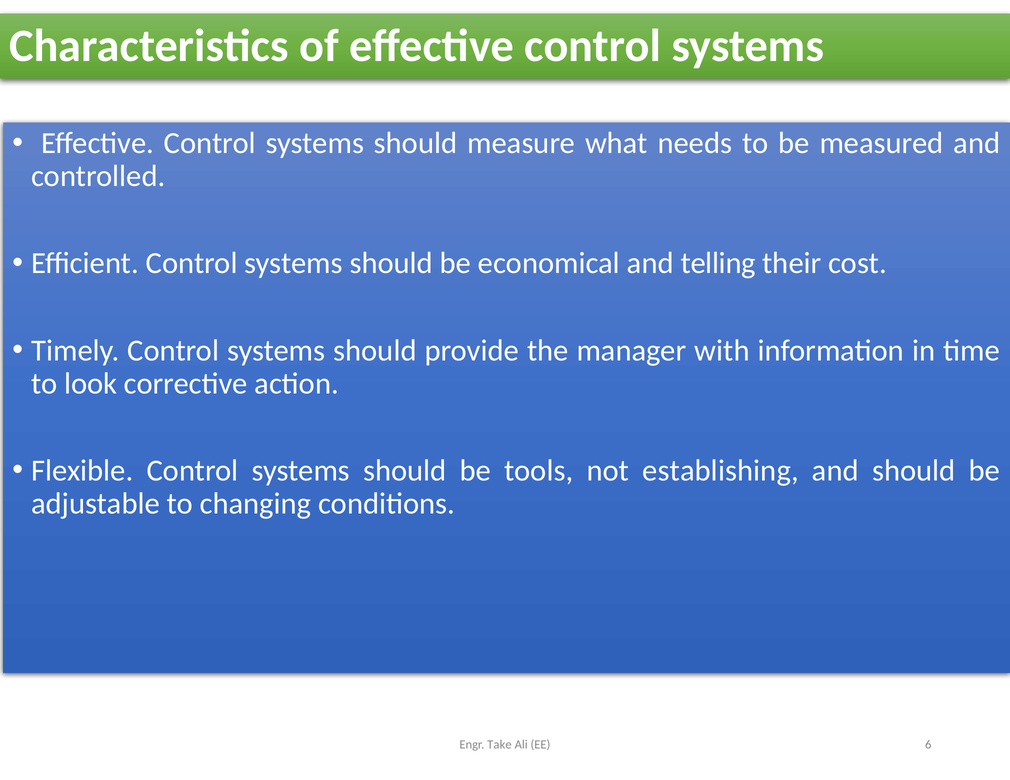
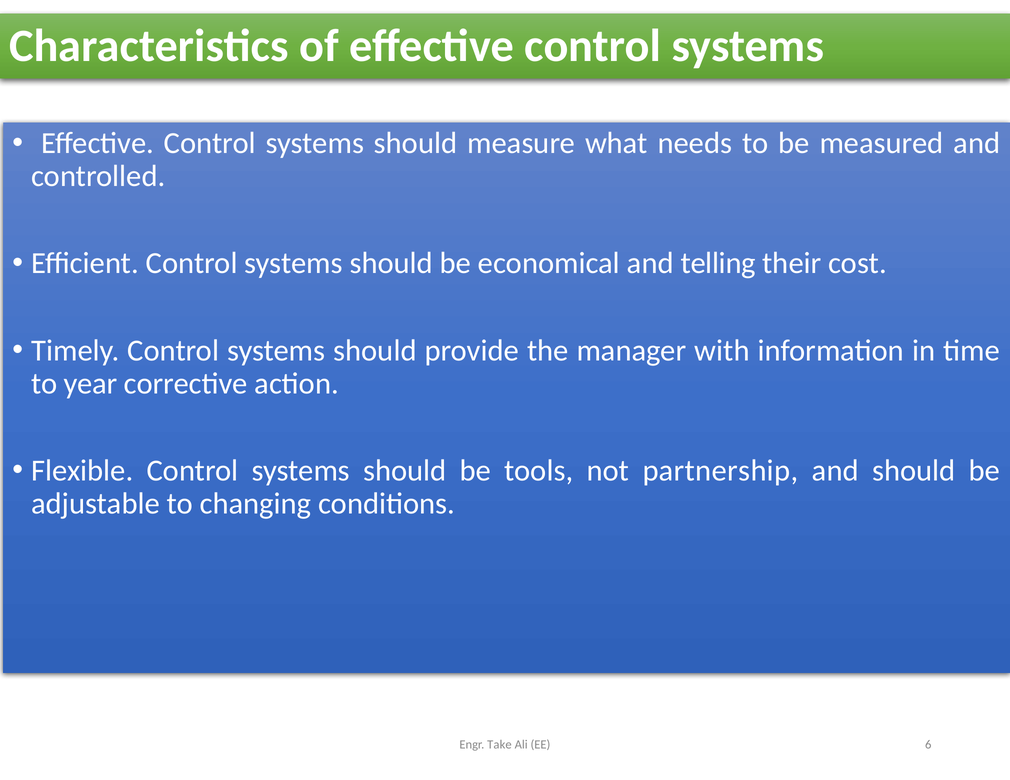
look: look -> year
establishing: establishing -> partnership
